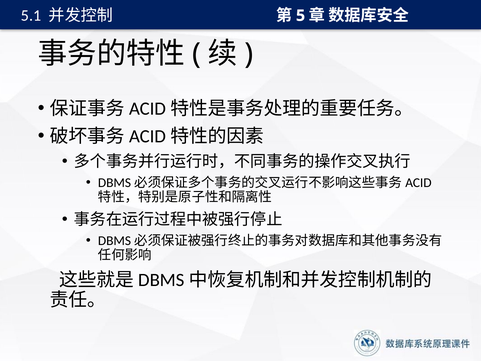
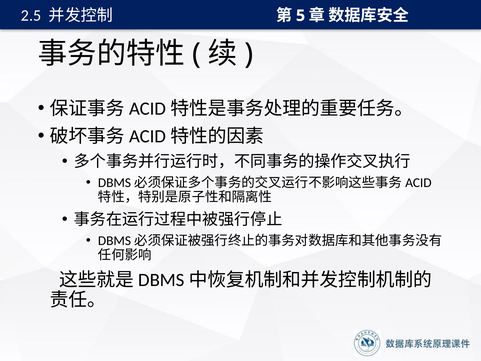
5.1: 5.1 -> 2.5
